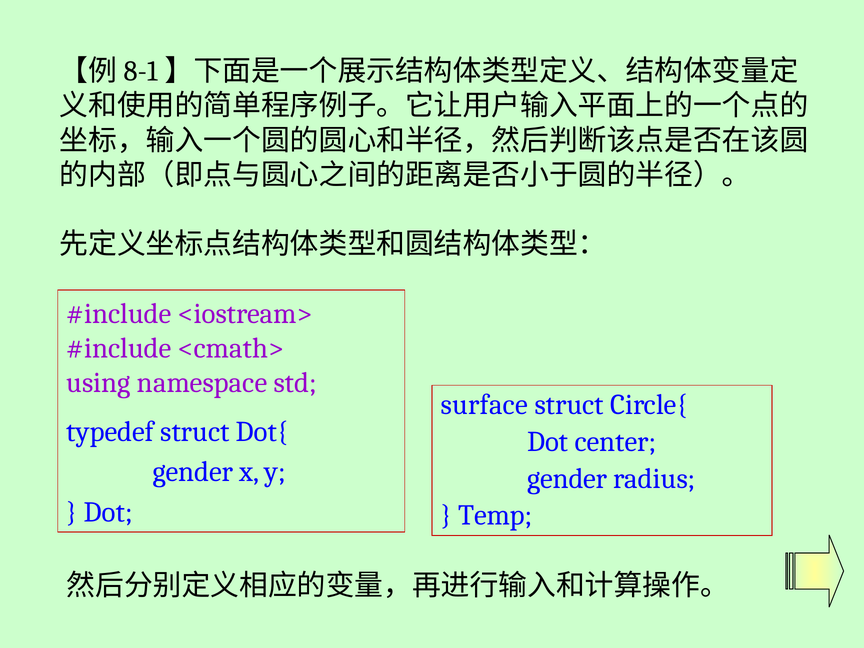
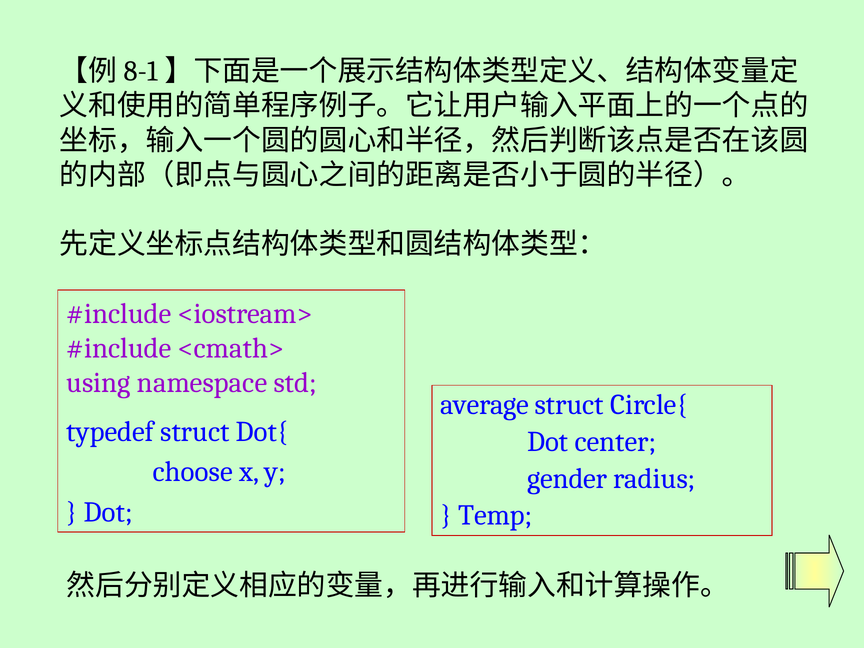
surface: surface -> average
gender at (193, 472): gender -> choose
